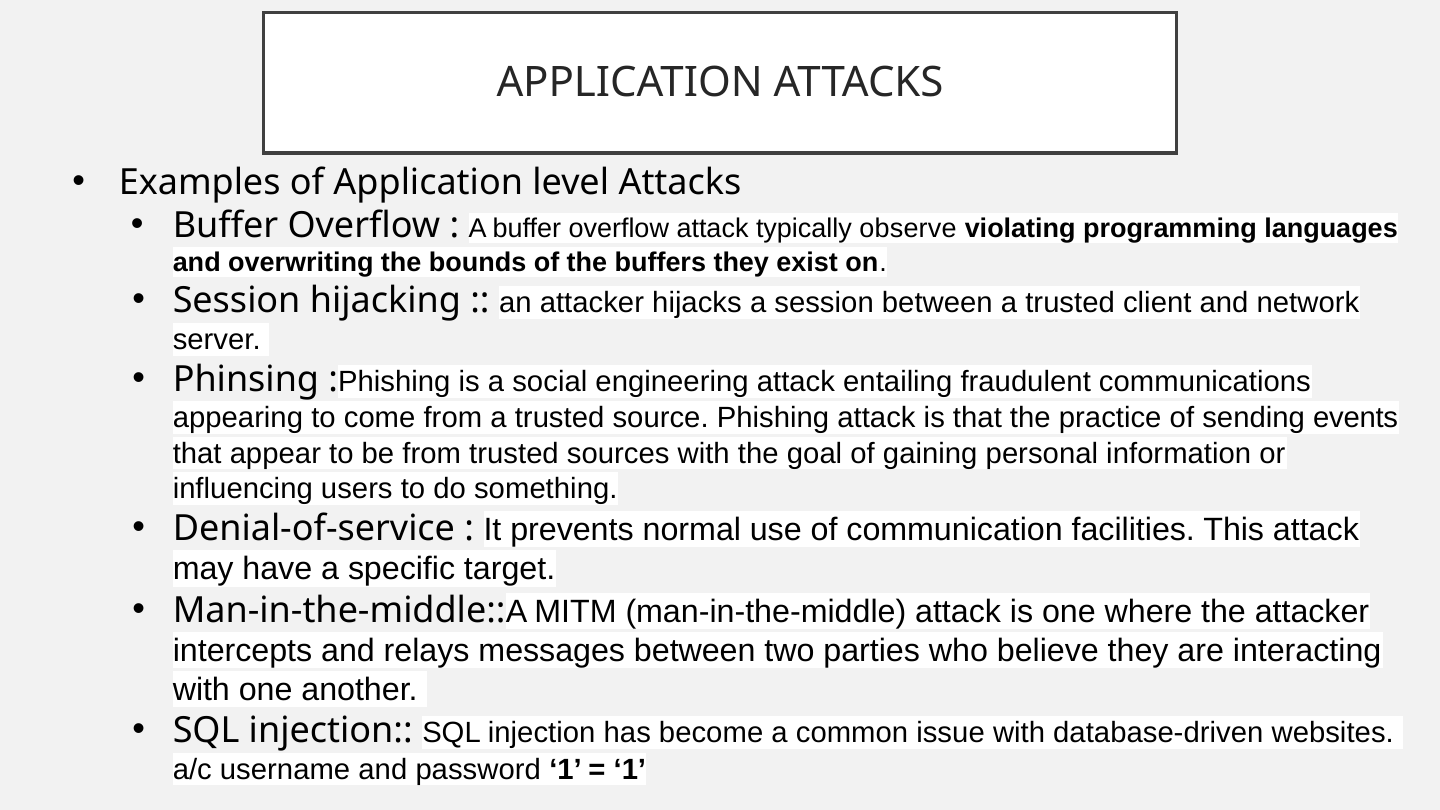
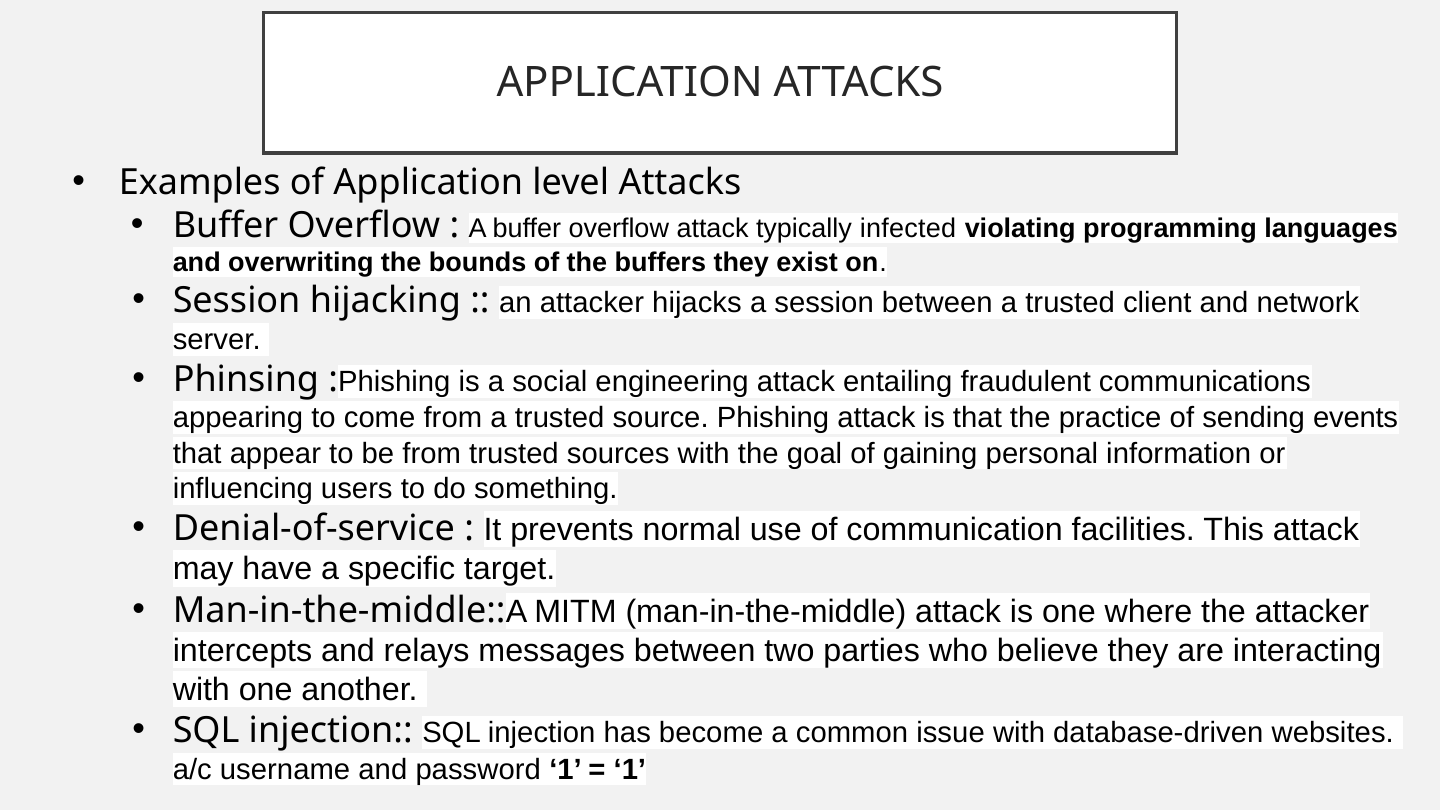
observe: observe -> infected
